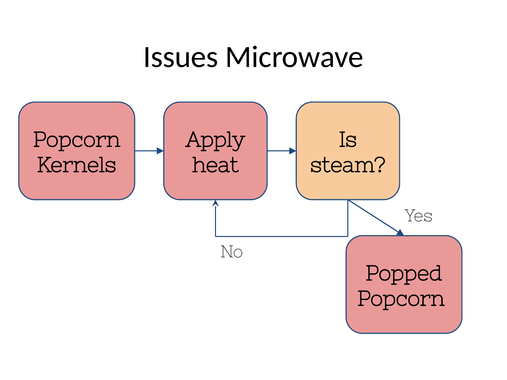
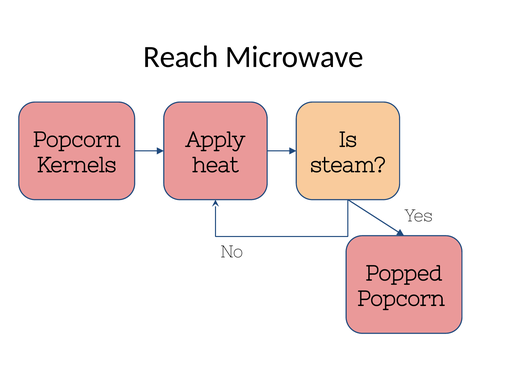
Issues: Issues -> Reach
